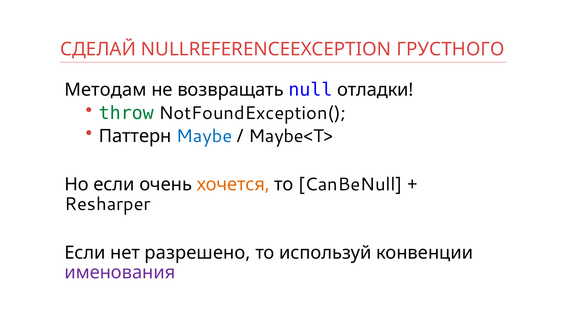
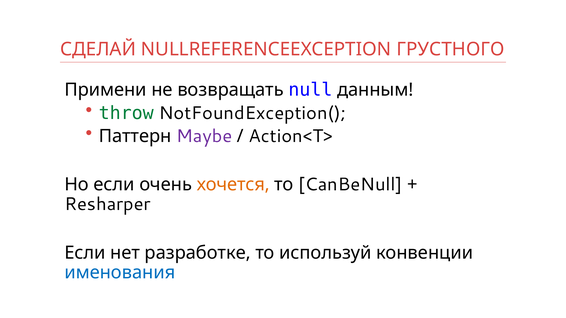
Методам: Методам -> Примени
отладки: отладки -> данным
Maybe colour: blue -> purple
Maybe<T>: Maybe<T> -> Action<T>
разрешено: разрешено -> разработке
именования colour: purple -> blue
